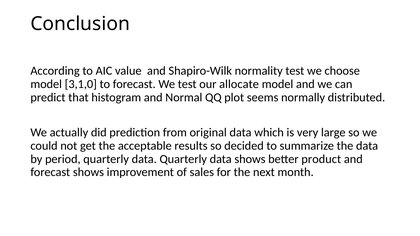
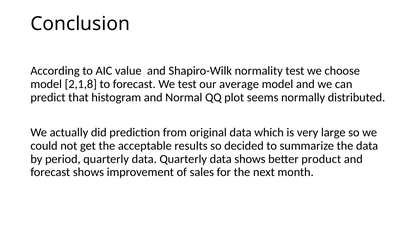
3,1,0: 3,1,0 -> 2,1,8
allocate: allocate -> average
